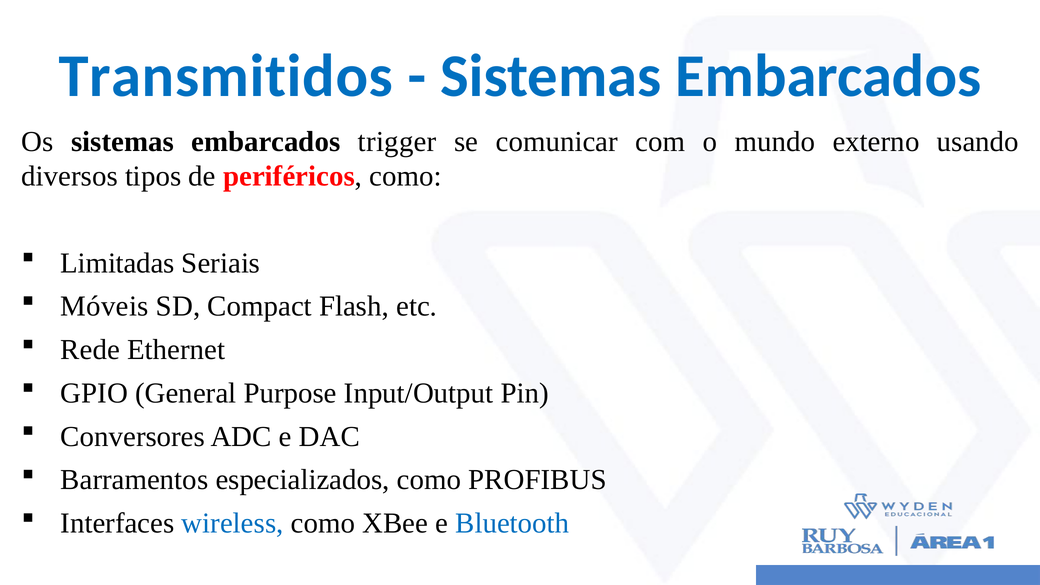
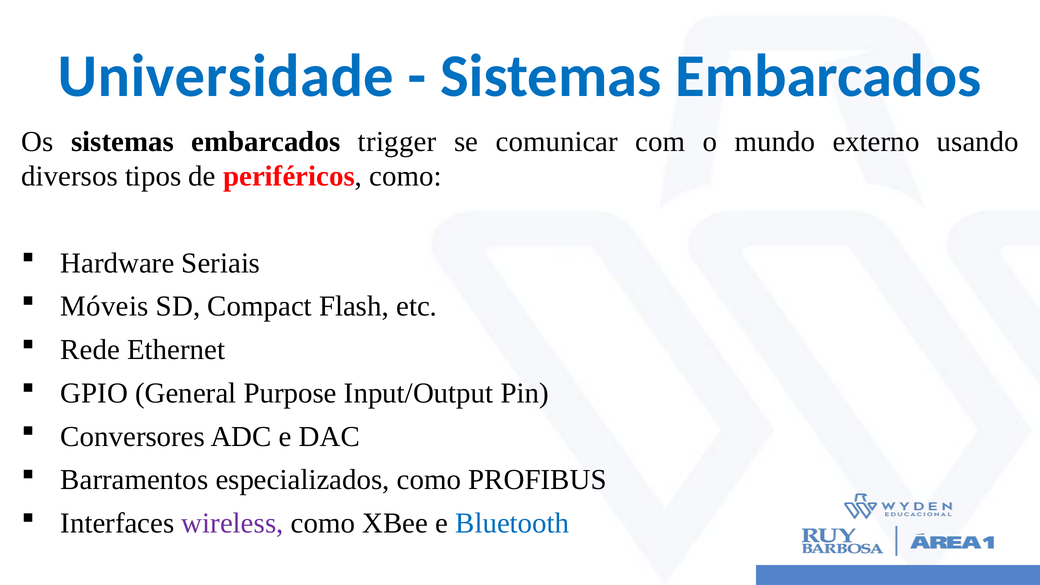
Transmitidos: Transmitidos -> Universidade
Limitadas: Limitadas -> Hardware
wireless colour: blue -> purple
